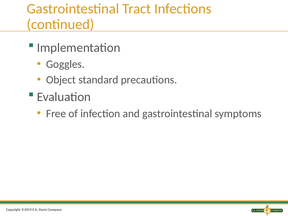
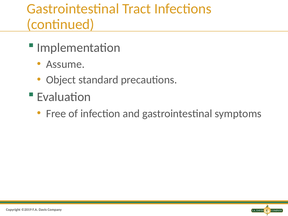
Goggles: Goggles -> Assume
